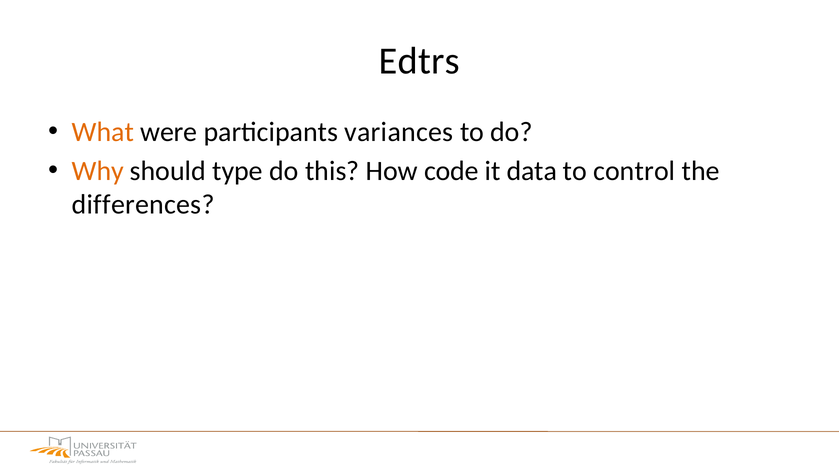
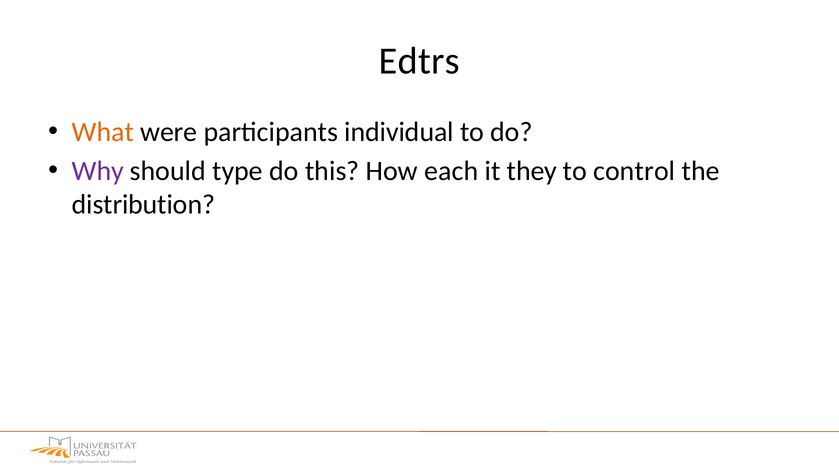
variances: variances -> individual
Why colour: orange -> purple
code: code -> each
data: data -> they
differences: differences -> distribution
